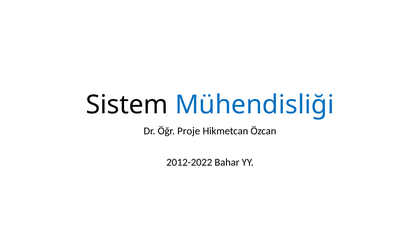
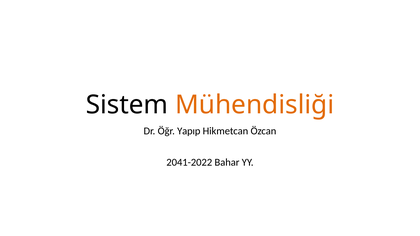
Mühendisliği colour: blue -> orange
Proje: Proje -> Yapıp
2012-2022: 2012-2022 -> 2041-2022
